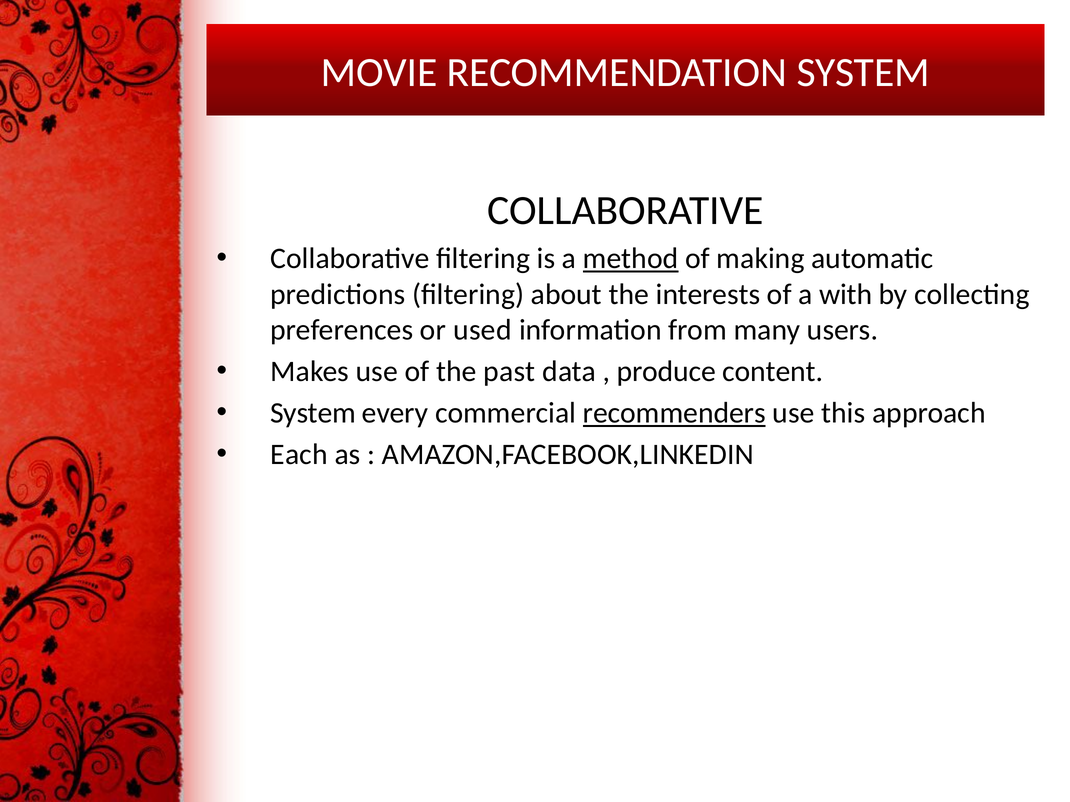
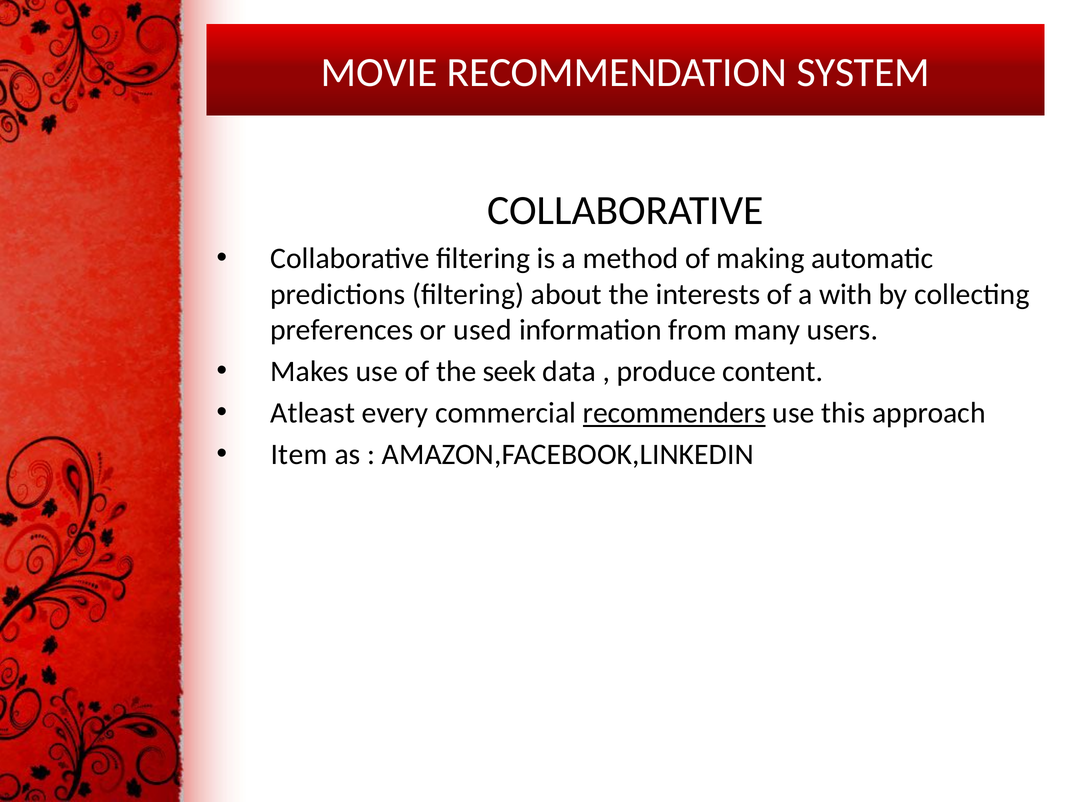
method underline: present -> none
past: past -> seek
System at (313, 413): System -> Atleast
Each: Each -> Item
